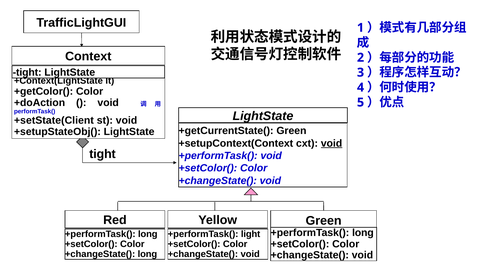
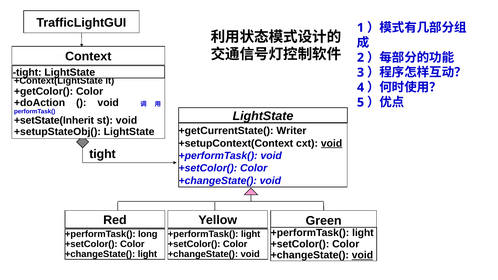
+setState(Client: +setState(Client -> +setState(Inherit
+getCurrentState( Green: Green -> Writer
long at (363, 233): long -> light
+changeState( long: long -> light
void at (362, 255) underline: none -> present
